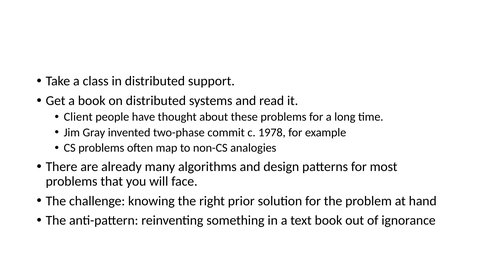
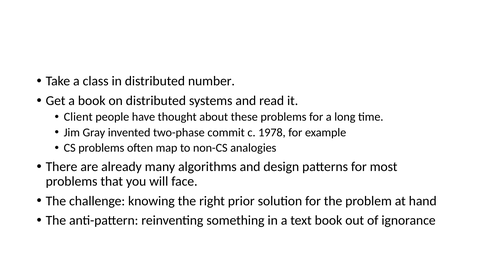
support: support -> number
